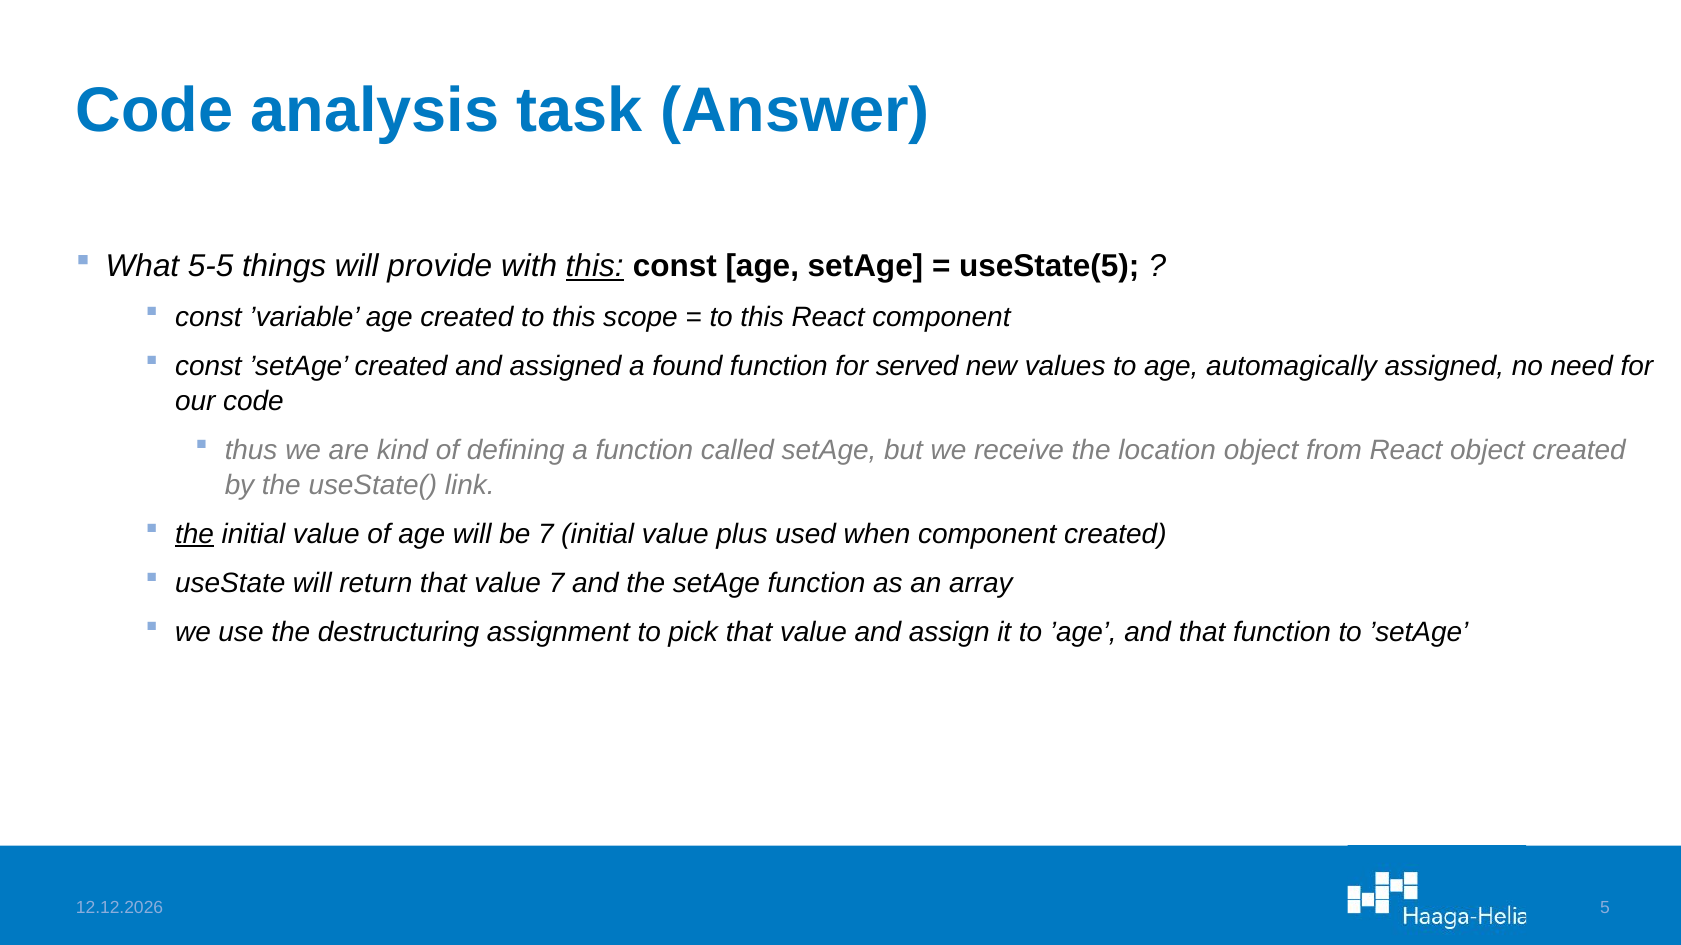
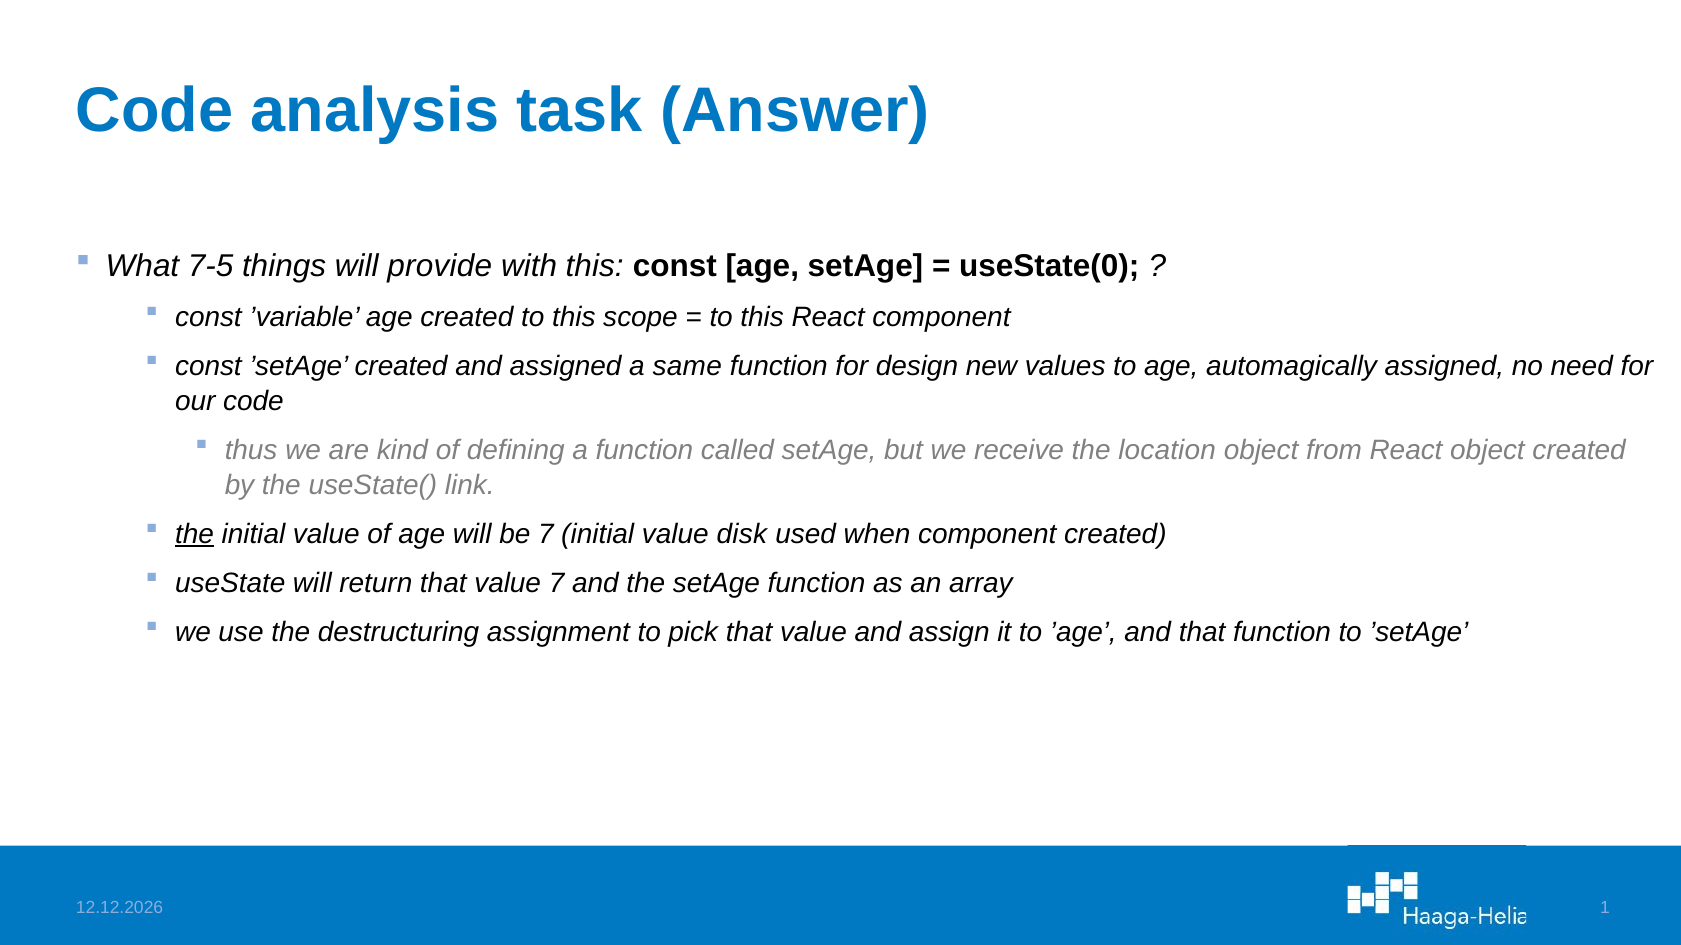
5-5: 5-5 -> 7-5
this at (595, 266) underline: present -> none
useState(5: useState(5 -> useState(0
found: found -> same
served: served -> design
plus: plus -> disk
5: 5 -> 1
